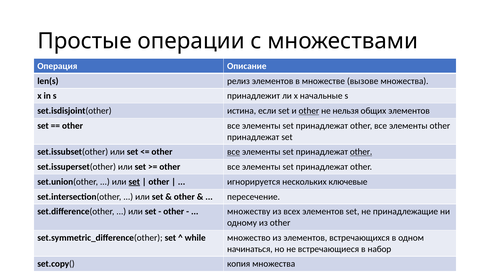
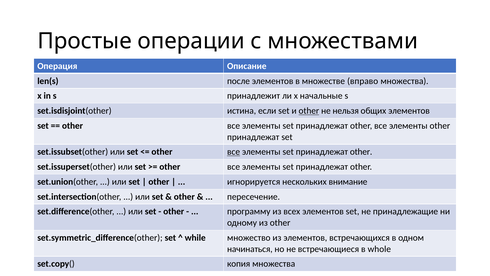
релиз: релиз -> после
вызове: вызове -> вправо
other at (361, 152) underline: present -> none
set at (134, 181) underline: present -> none
ключевые: ключевые -> внимание
множеству: множеству -> программу
набор: набор -> whole
